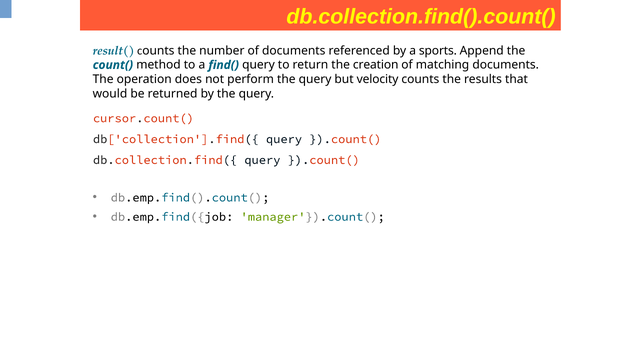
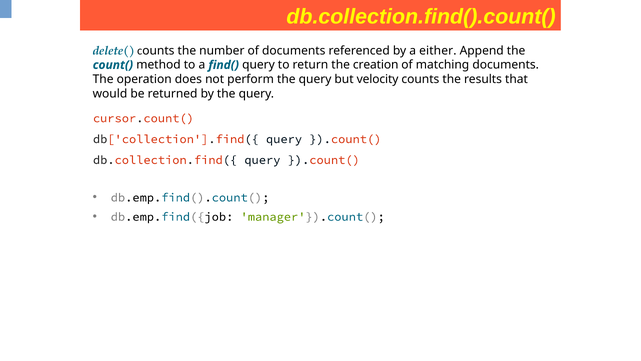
result(: result( -> delete(
sports: sports -> either
